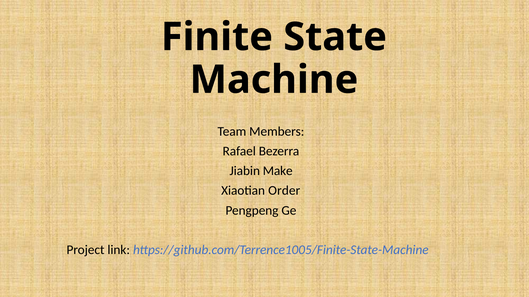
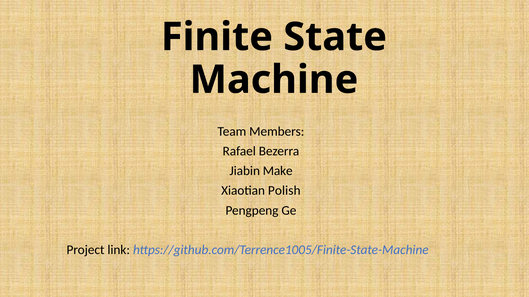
Order: Order -> Polish
